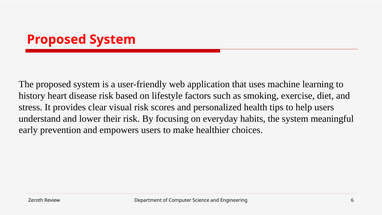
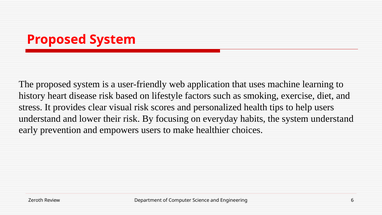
system meaningful: meaningful -> understand
